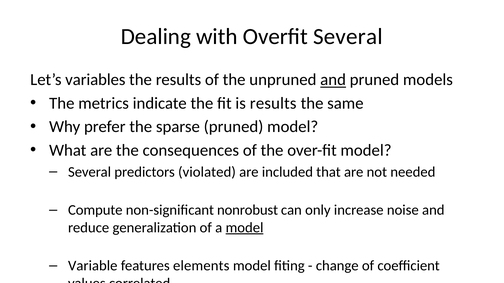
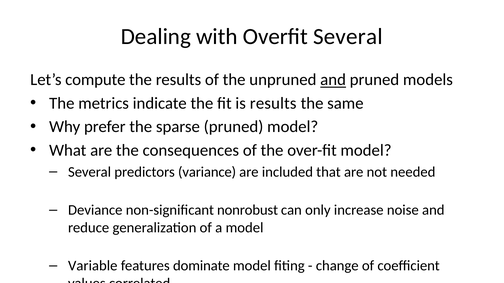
variables: variables -> compute
violated: violated -> variance
Compute: Compute -> Deviance
model at (245, 228) underline: present -> none
elements: elements -> dominate
